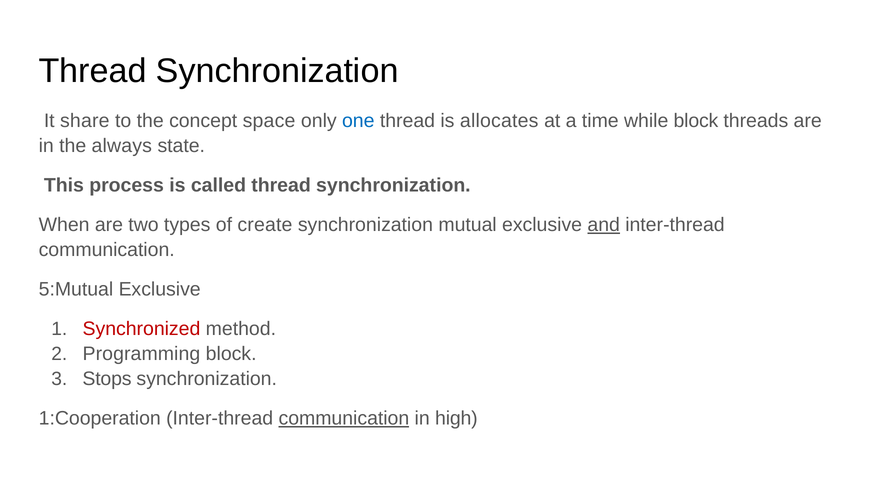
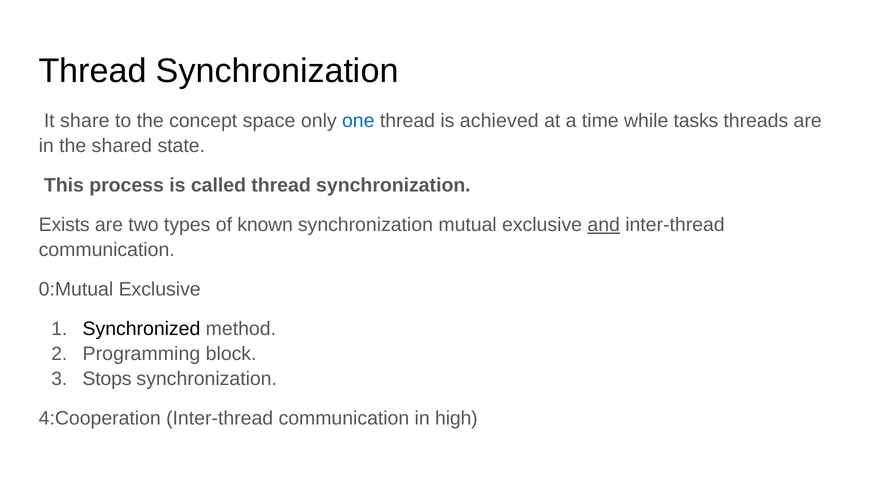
allocates: allocates -> achieved
while block: block -> tasks
always: always -> shared
When: When -> Exists
create: create -> known
5:Mutual: 5:Mutual -> 0:Mutual
Synchronized colour: red -> black
1:Cooperation: 1:Cooperation -> 4:Cooperation
communication at (344, 418) underline: present -> none
